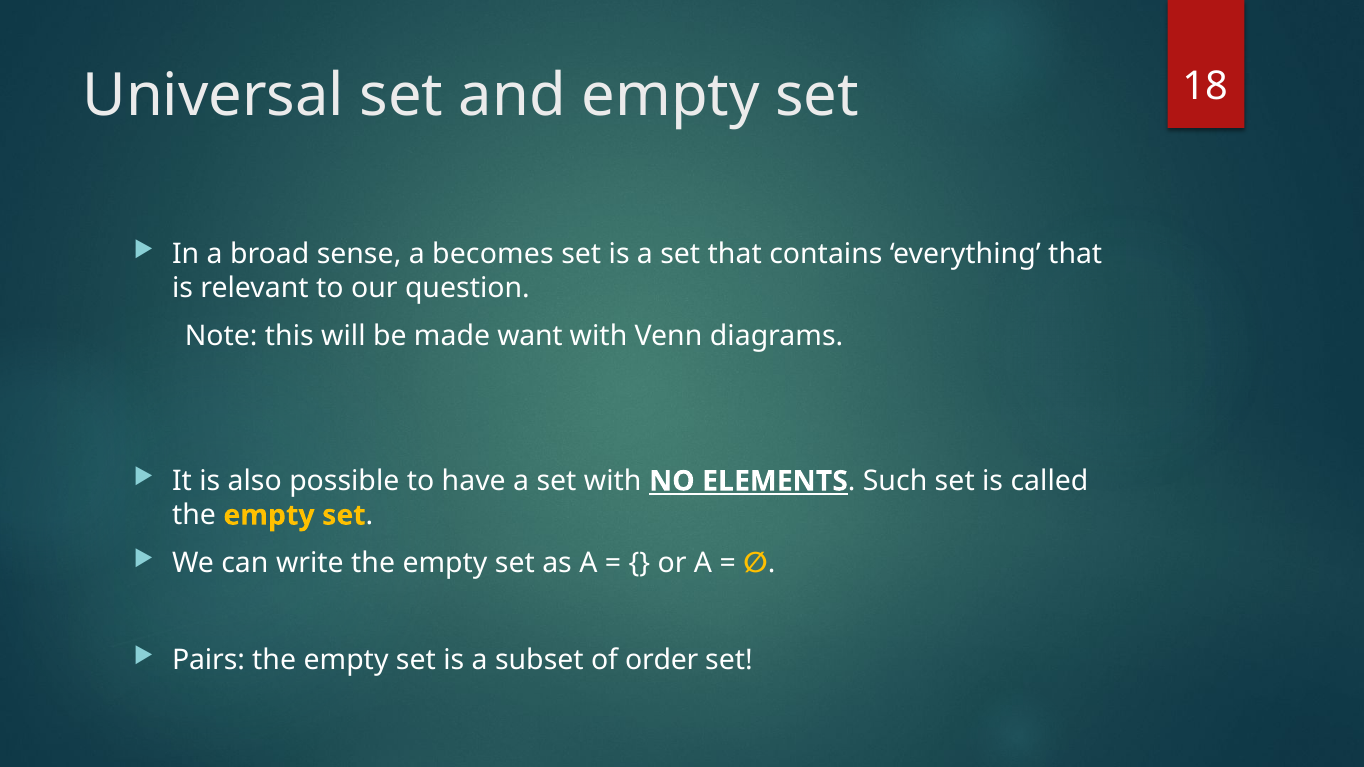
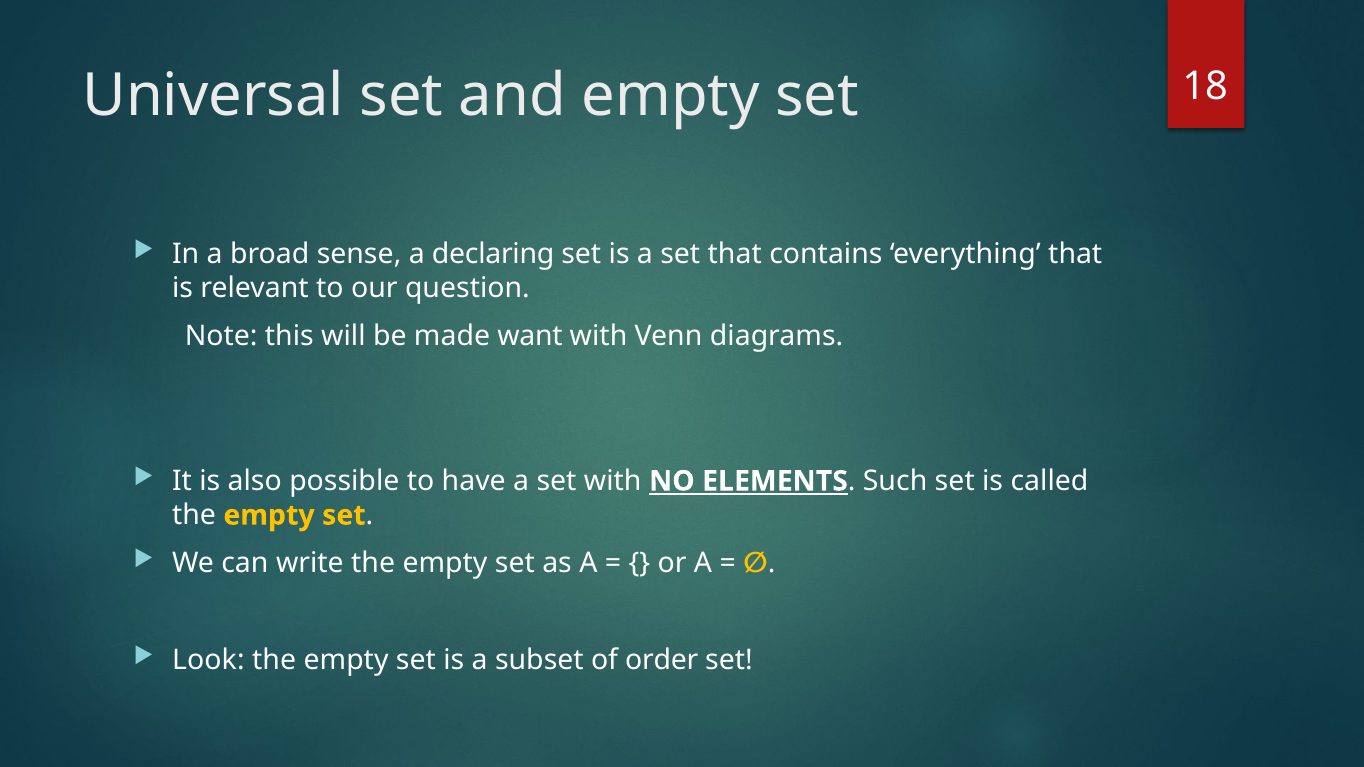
becomes: becomes -> declaring
Pairs: Pairs -> Look
